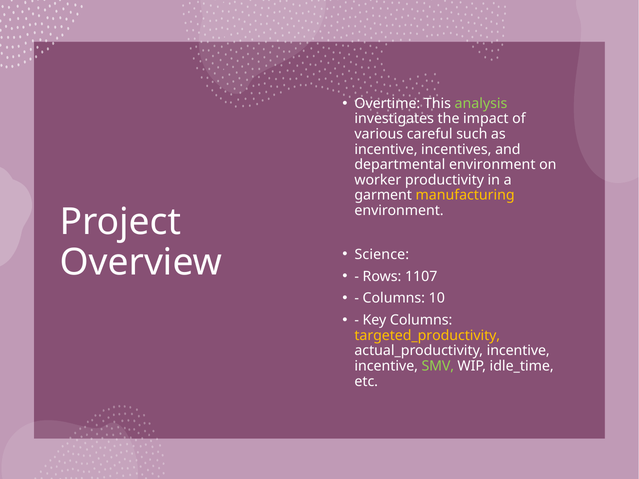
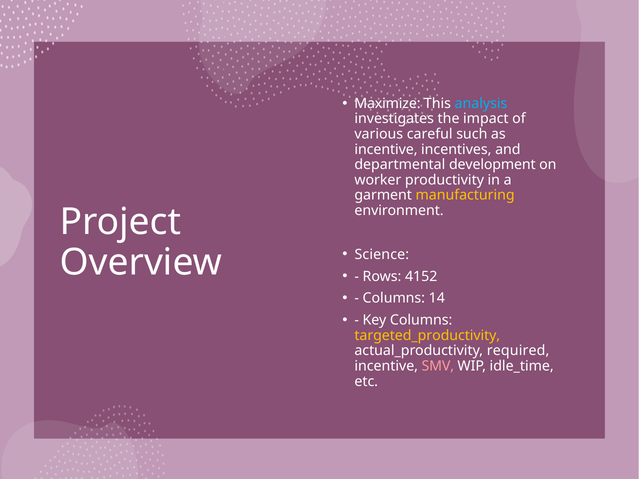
Overtime: Overtime -> Maximize
analysis colour: light green -> light blue
departmental environment: environment -> development
1107: 1107 -> 4152
10: 10 -> 14
actual_productivity incentive: incentive -> required
SMV colour: light green -> pink
